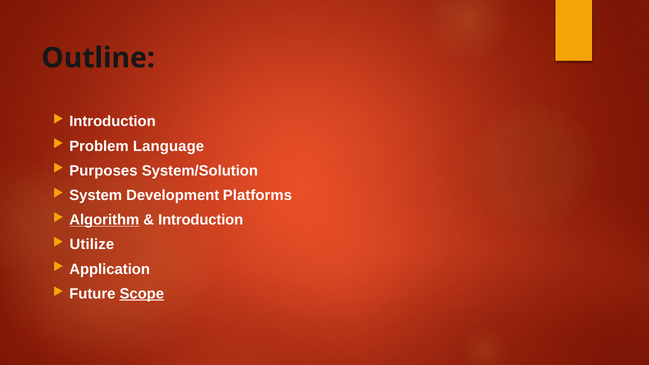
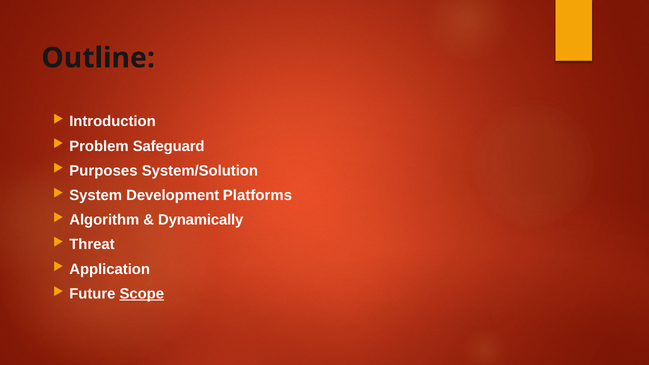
Language: Language -> Safeguard
Algorithm underline: present -> none
Introduction at (201, 220): Introduction -> Dynamically
Utilize: Utilize -> Threat
